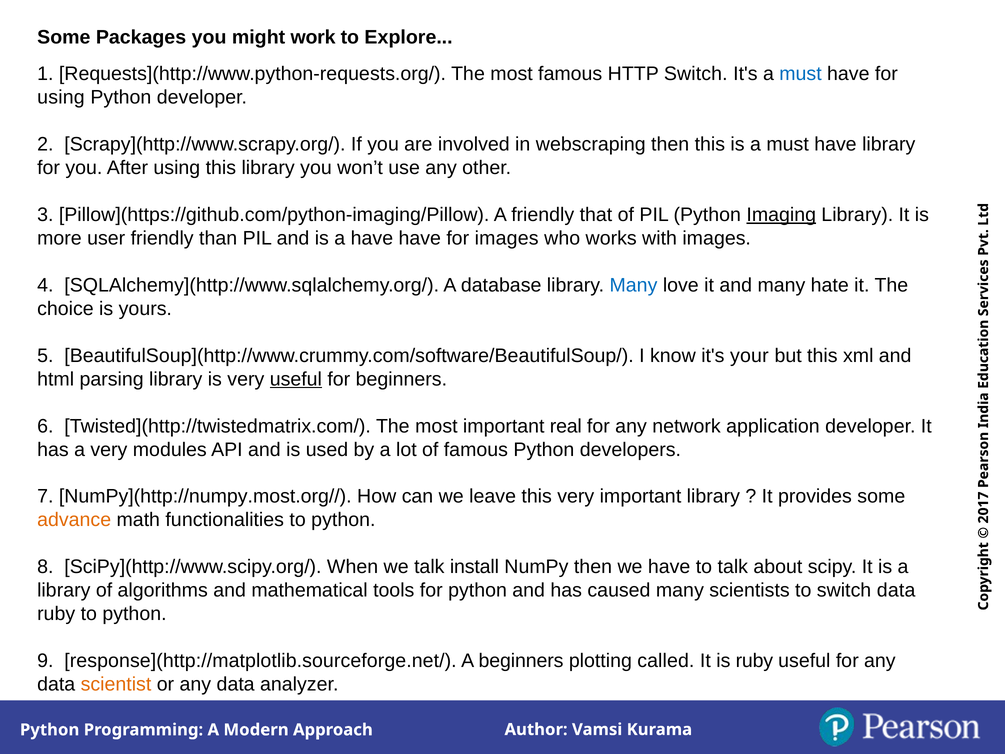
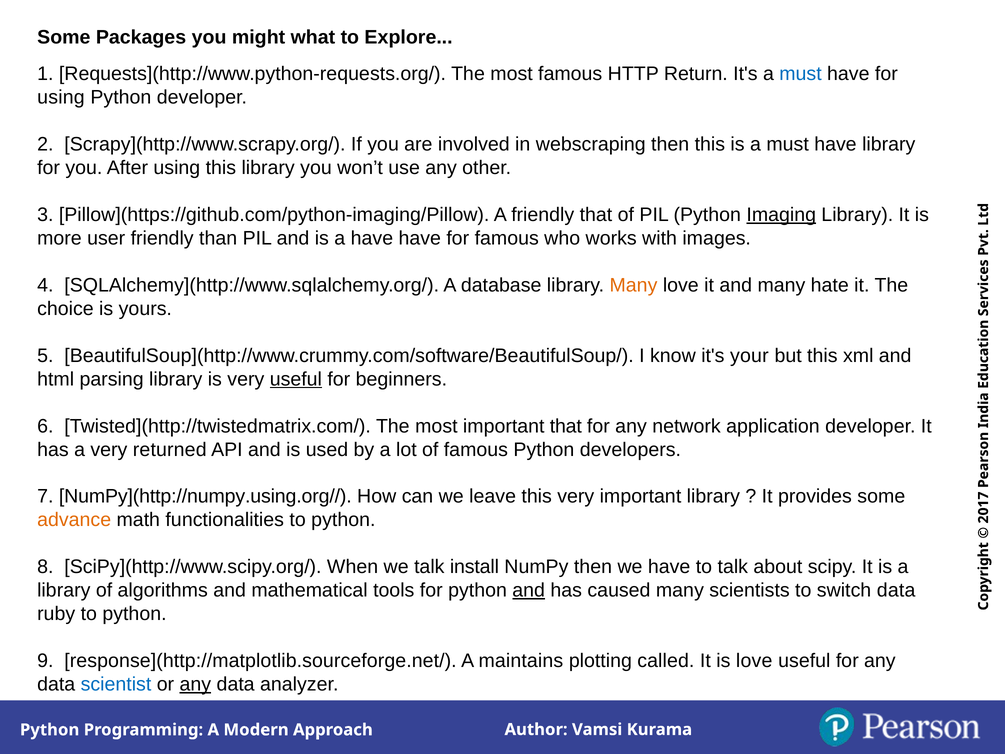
work: work -> what
HTTP Switch: Switch -> Return
for images: images -> famous
Many at (633, 285) colour: blue -> orange
important real: real -> that
modules: modules -> returned
NumPy](http://numpy.most.org//: NumPy](http://numpy.most.org// -> NumPy](http://numpy.using.org//
and at (529, 590) underline: none -> present
A beginners: beginners -> maintains
is ruby: ruby -> love
scientist colour: orange -> blue
any at (195, 684) underline: none -> present
